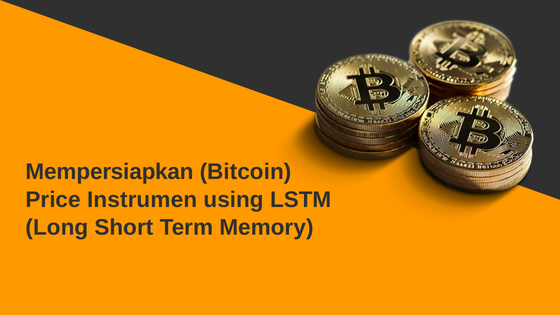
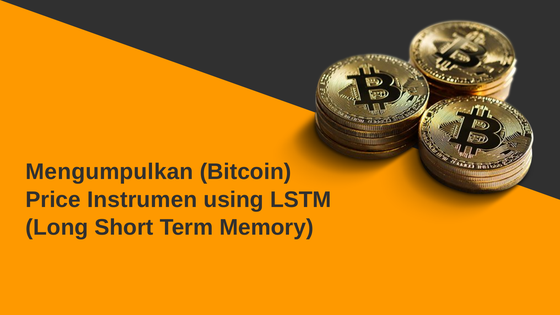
Mempersiapkan: Mempersiapkan -> Mengumpulkan
